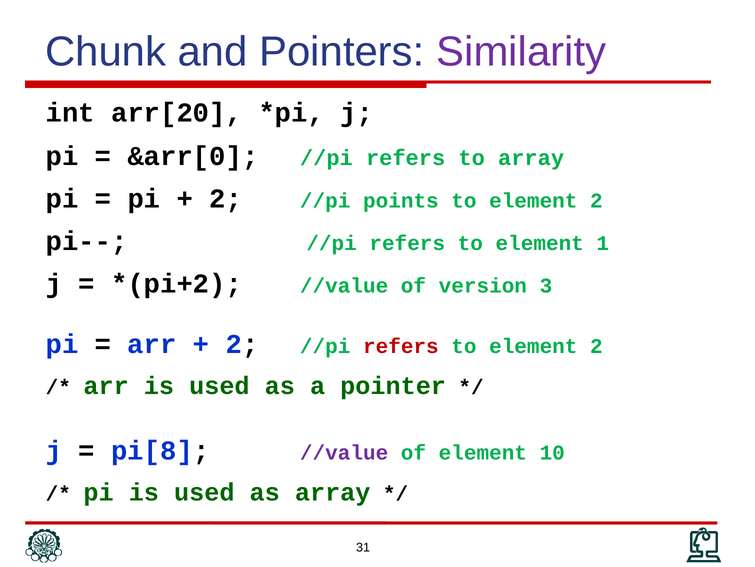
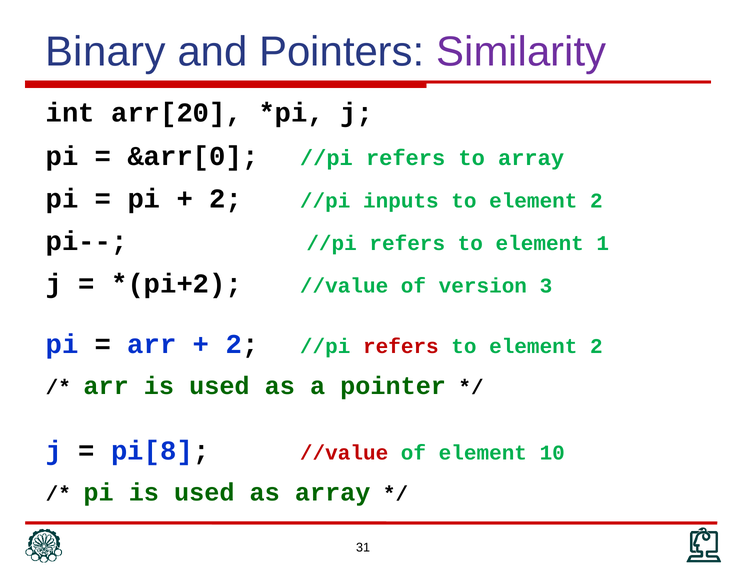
Chunk: Chunk -> Binary
points: points -> inputs
//value at (344, 452) colour: purple -> red
